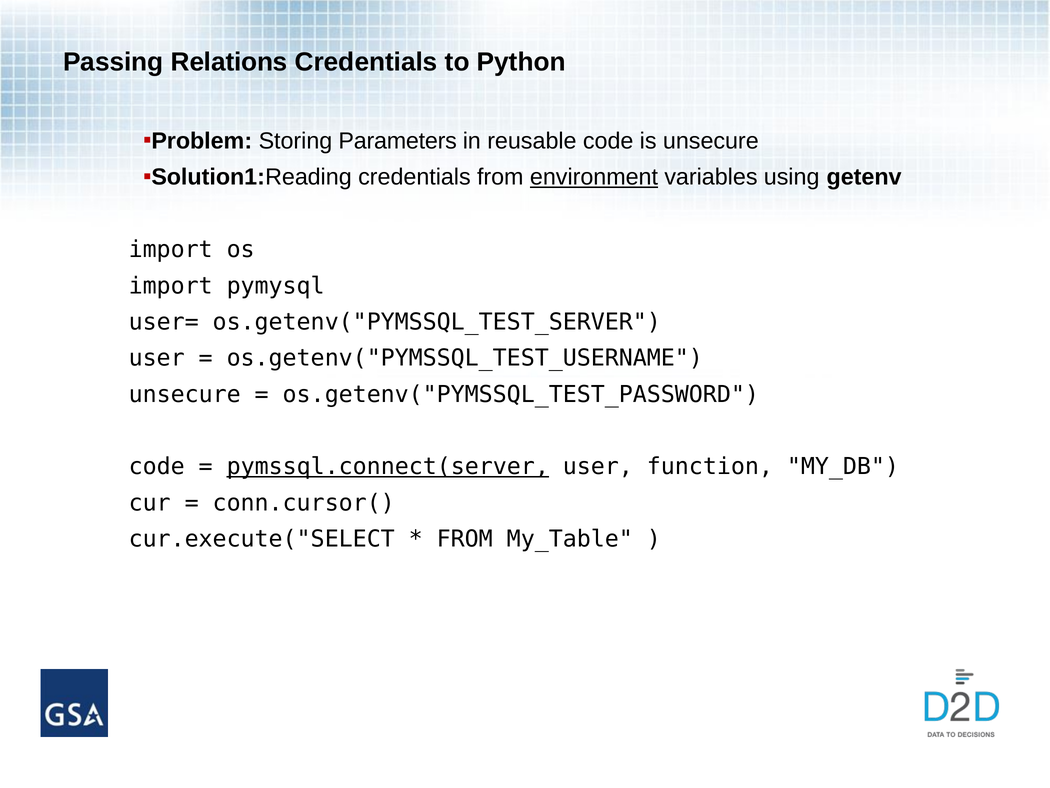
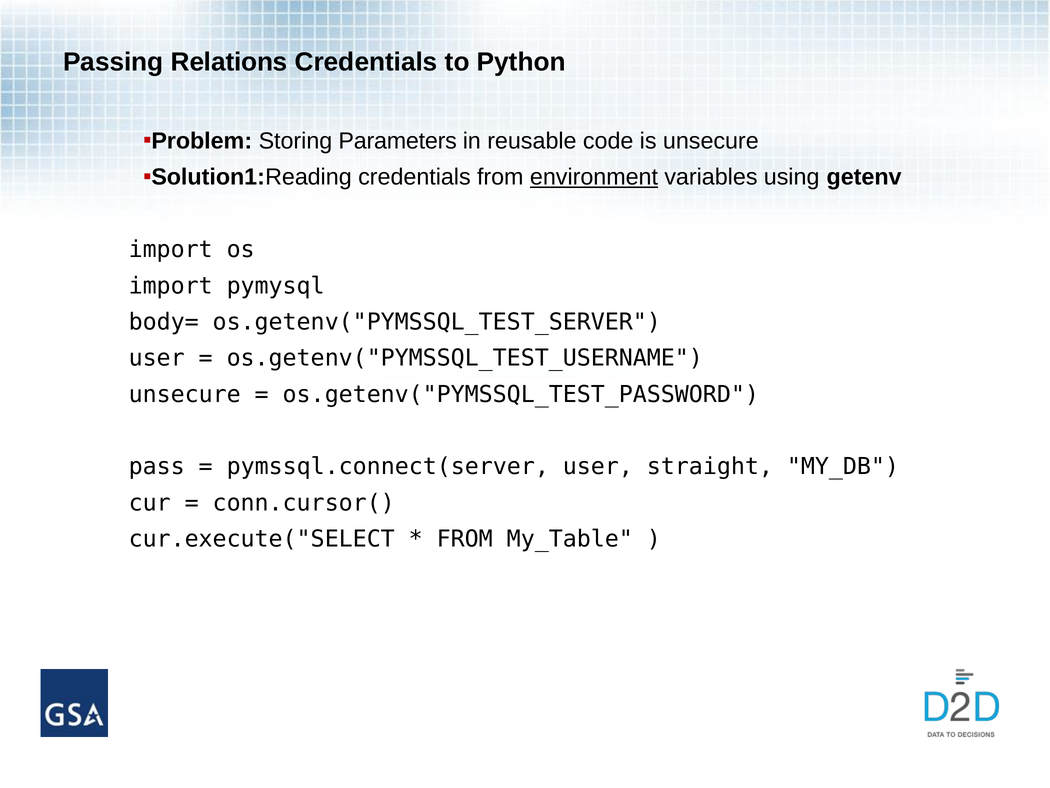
user=: user= -> body=
code at (157, 467): code -> pass
pymssql.connect(server underline: present -> none
function: function -> straight
